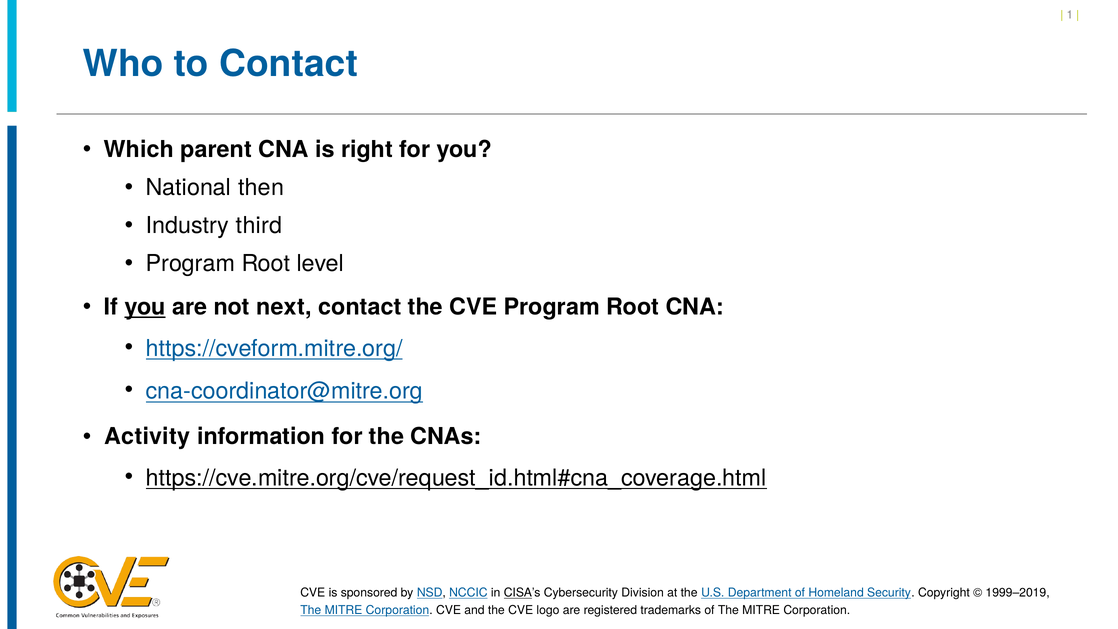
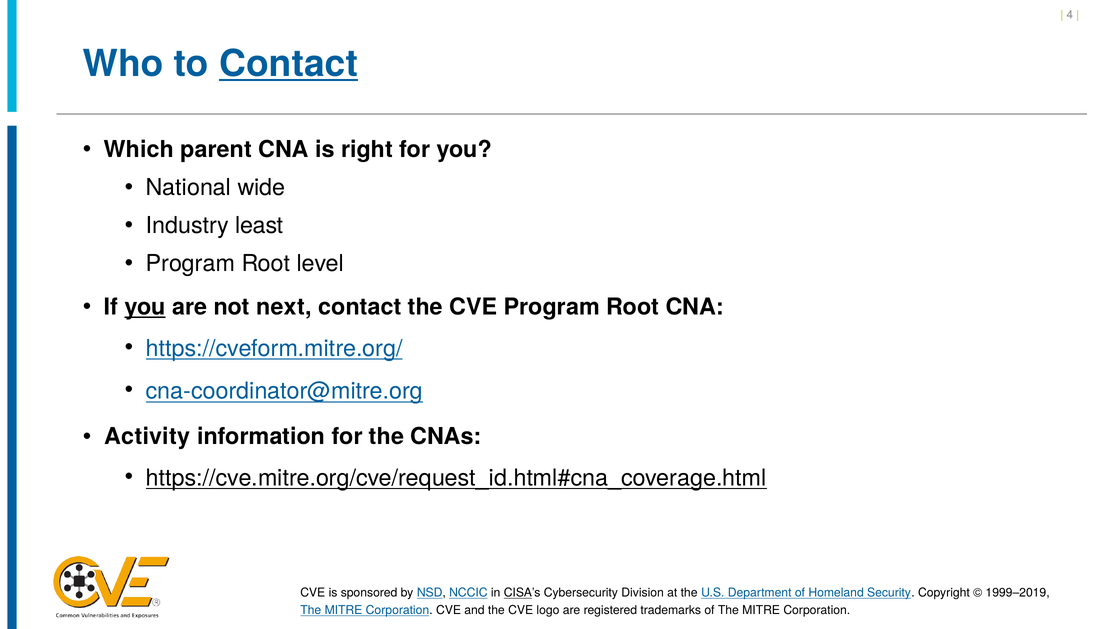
1: 1 -> 4
Contact at (289, 64) underline: none -> present
then: then -> wide
third: third -> least
